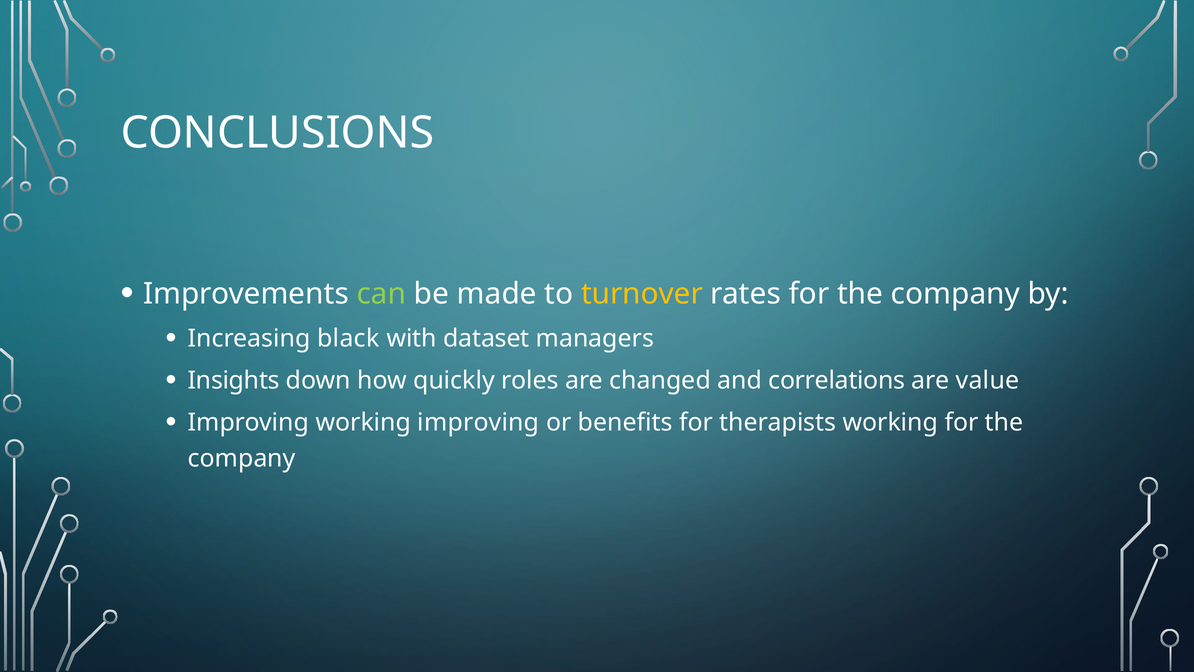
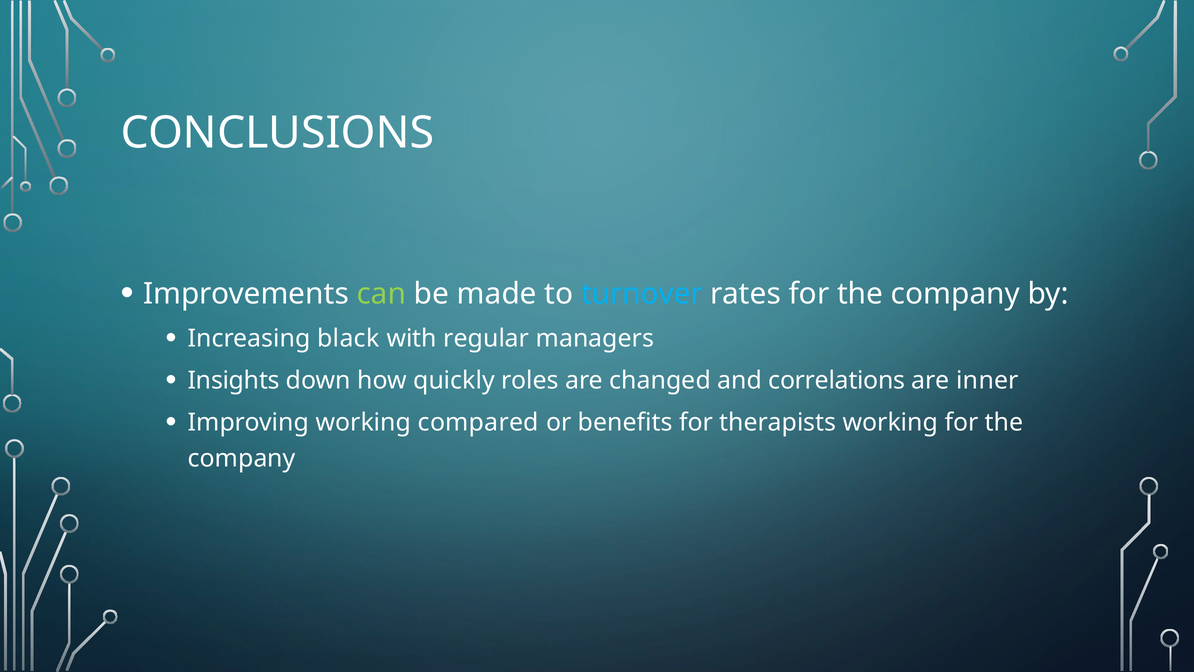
turnover colour: yellow -> light blue
dataset: dataset -> regular
value: value -> inner
working improving: improving -> compared
